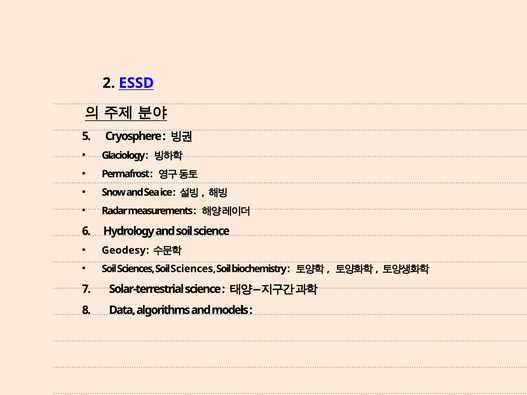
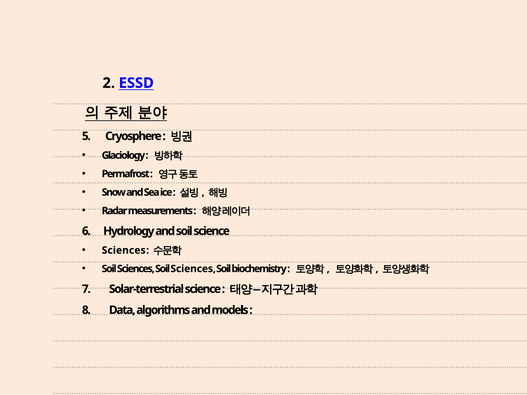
Geodesy at (124, 250): Geodesy -> Sciences
